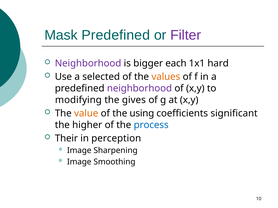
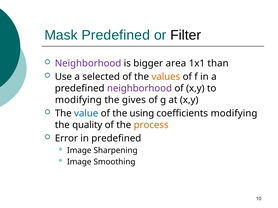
Filter colour: purple -> black
each: each -> area
hard: hard -> than
value colour: orange -> blue
coefficients significant: significant -> modifying
higher: higher -> quality
process colour: blue -> orange
Their: Their -> Error
in perception: perception -> predefined
